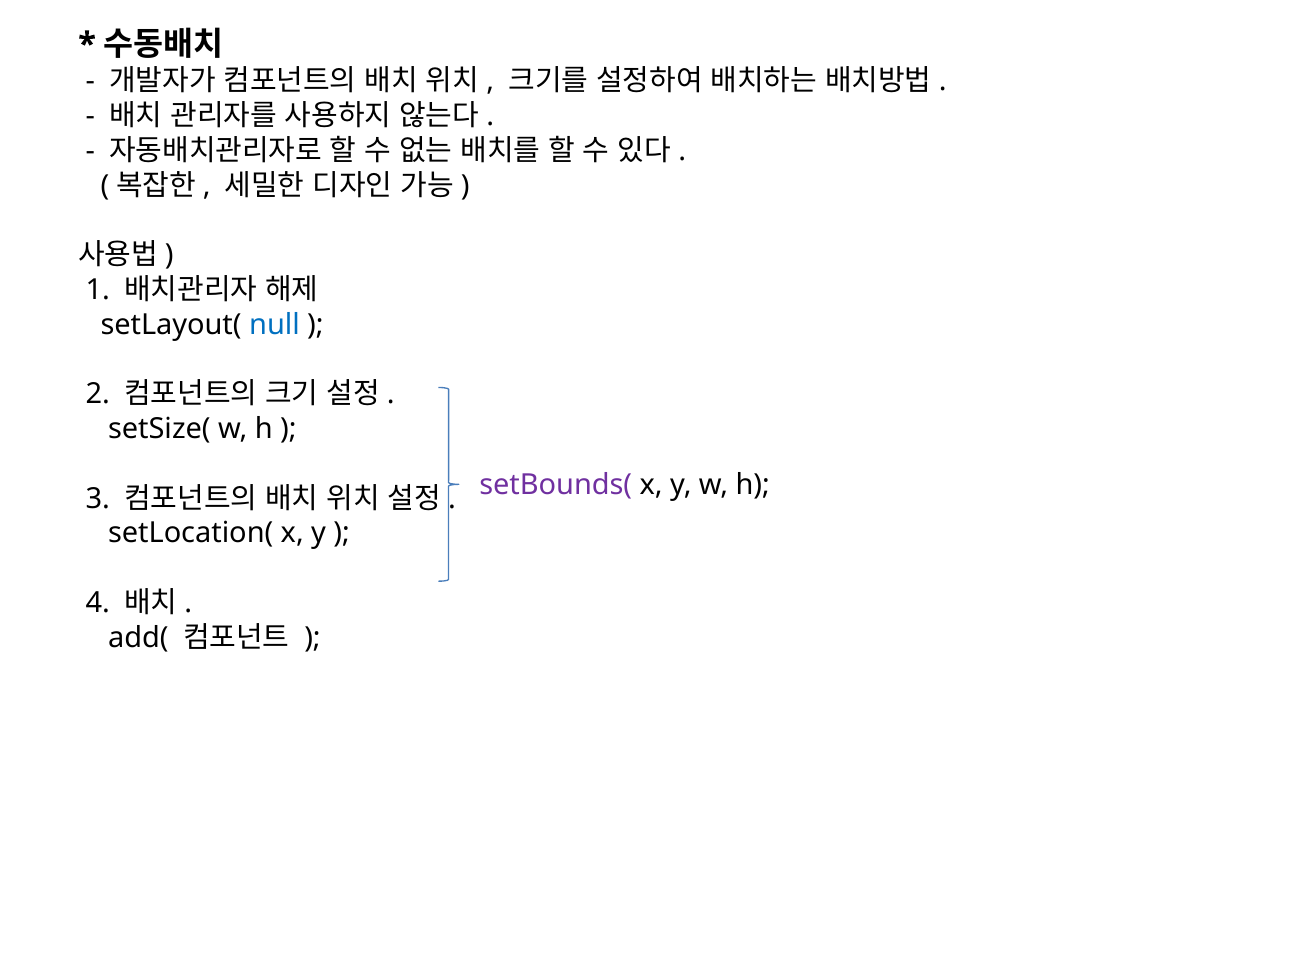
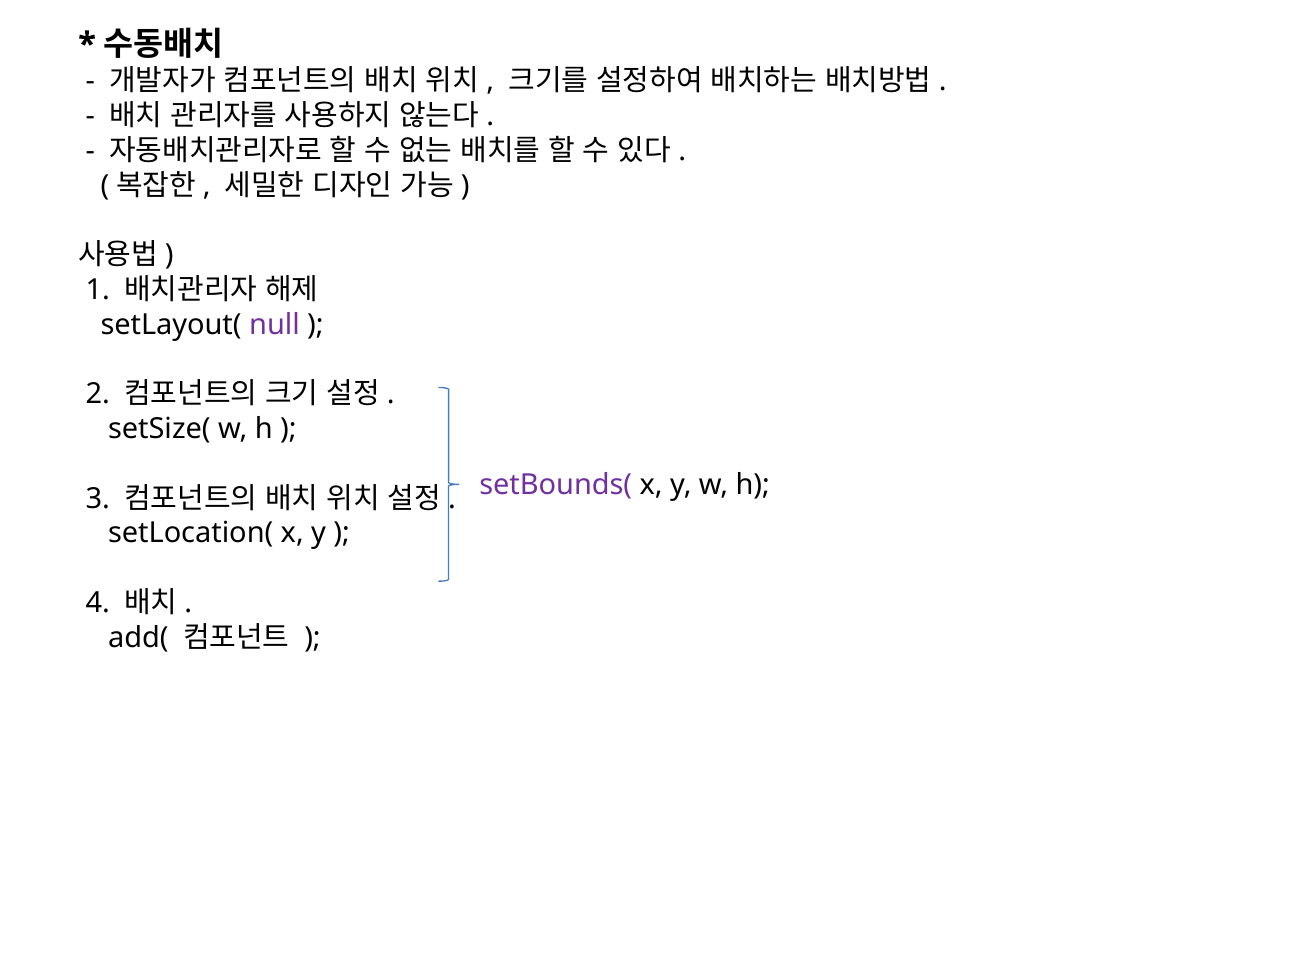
null colour: blue -> purple
